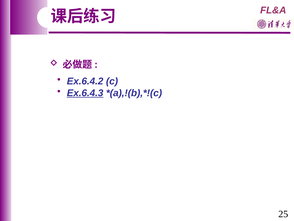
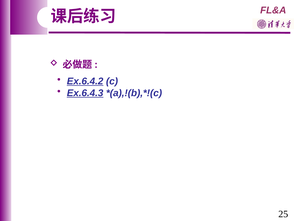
Ex.6.4.2 underline: none -> present
